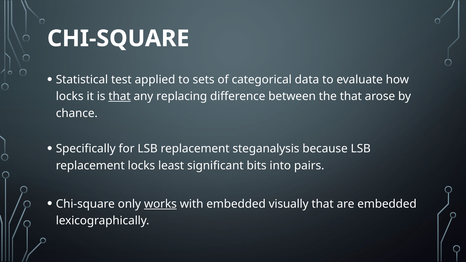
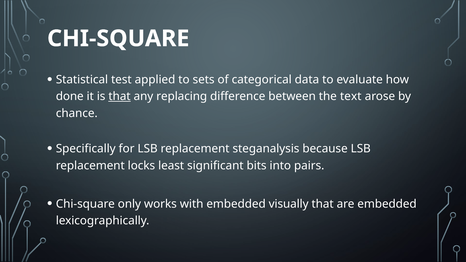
locks at (70, 96): locks -> done
the that: that -> text
works underline: present -> none
